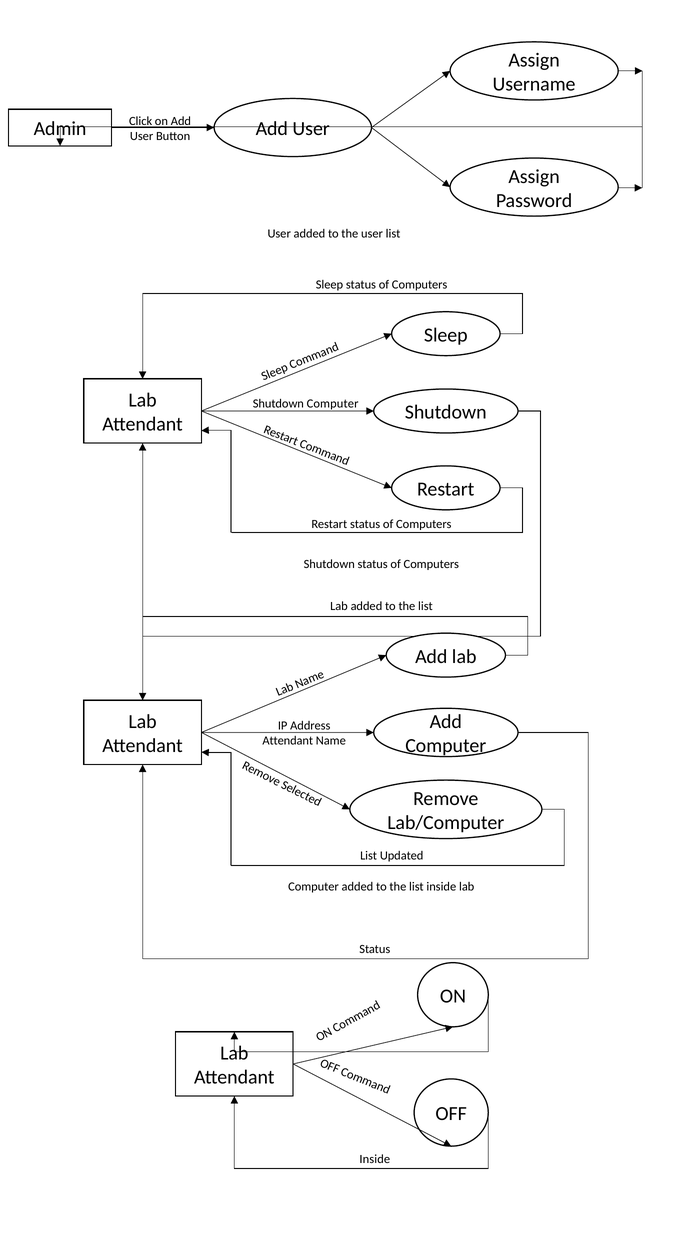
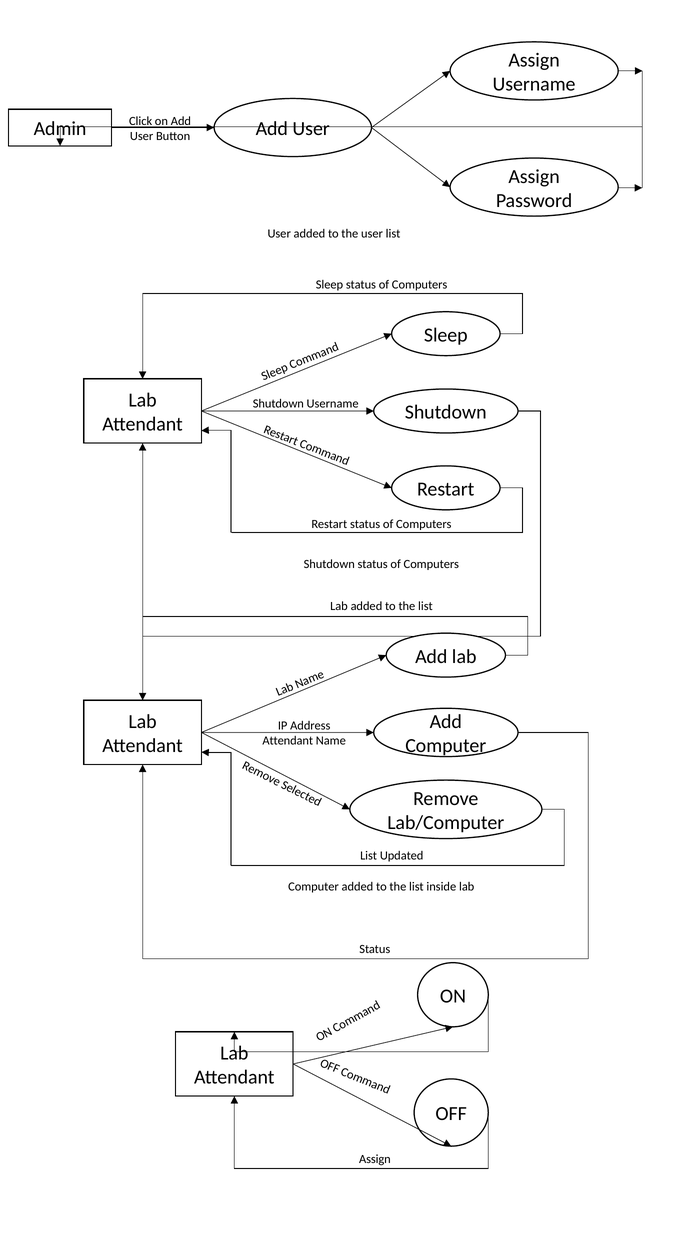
Shutdown Computer: Computer -> Username
Inside at (375, 1159): Inside -> Assign
